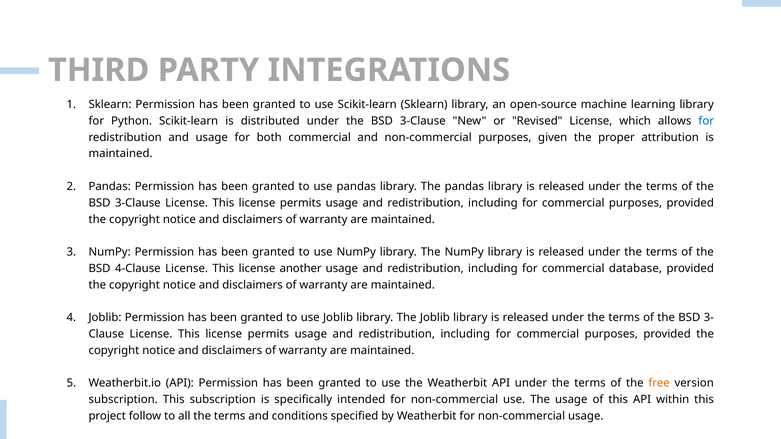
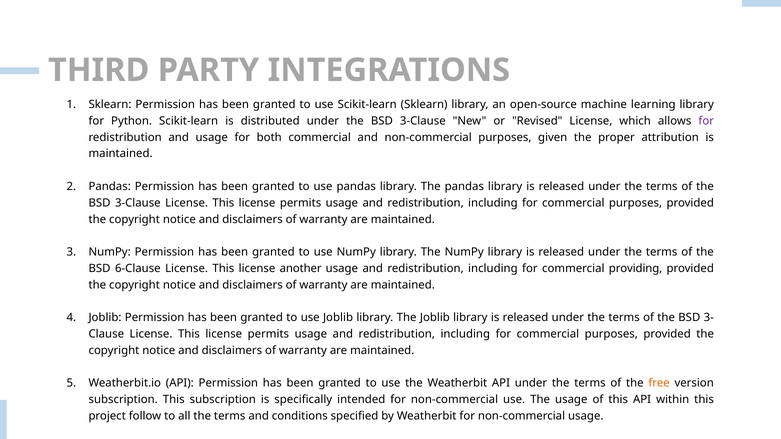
for at (706, 121) colour: blue -> purple
4-Clause: 4-Clause -> 6-Clause
database: database -> providing
